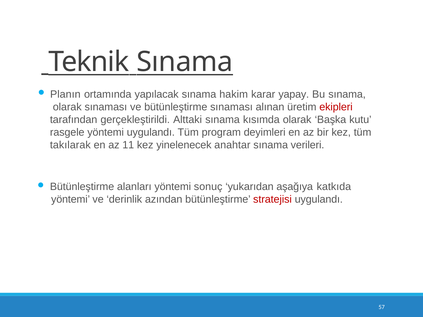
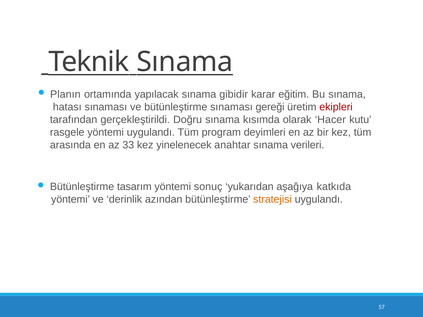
hakim: hakim -> gibidir
yapay: yapay -> eğitim
olarak at (67, 107): olarak -> hatası
alınan: alınan -> gereği
Alttaki: Alttaki -> Doğru
Başka: Başka -> Hacer
takılarak: takılarak -> arasında
11: 11 -> 33
alanları: alanları -> tasarım
stratejisi colour: red -> orange
